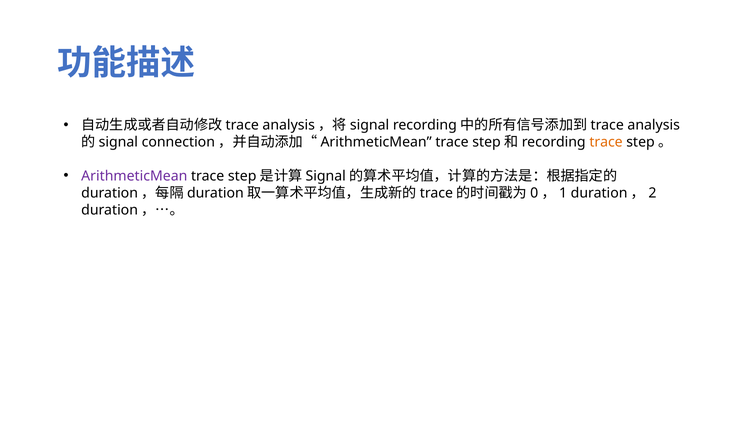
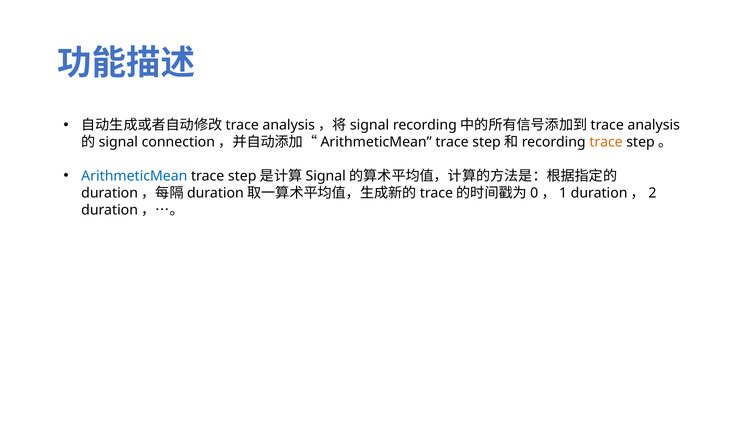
ArithmeticMean colour: purple -> blue
